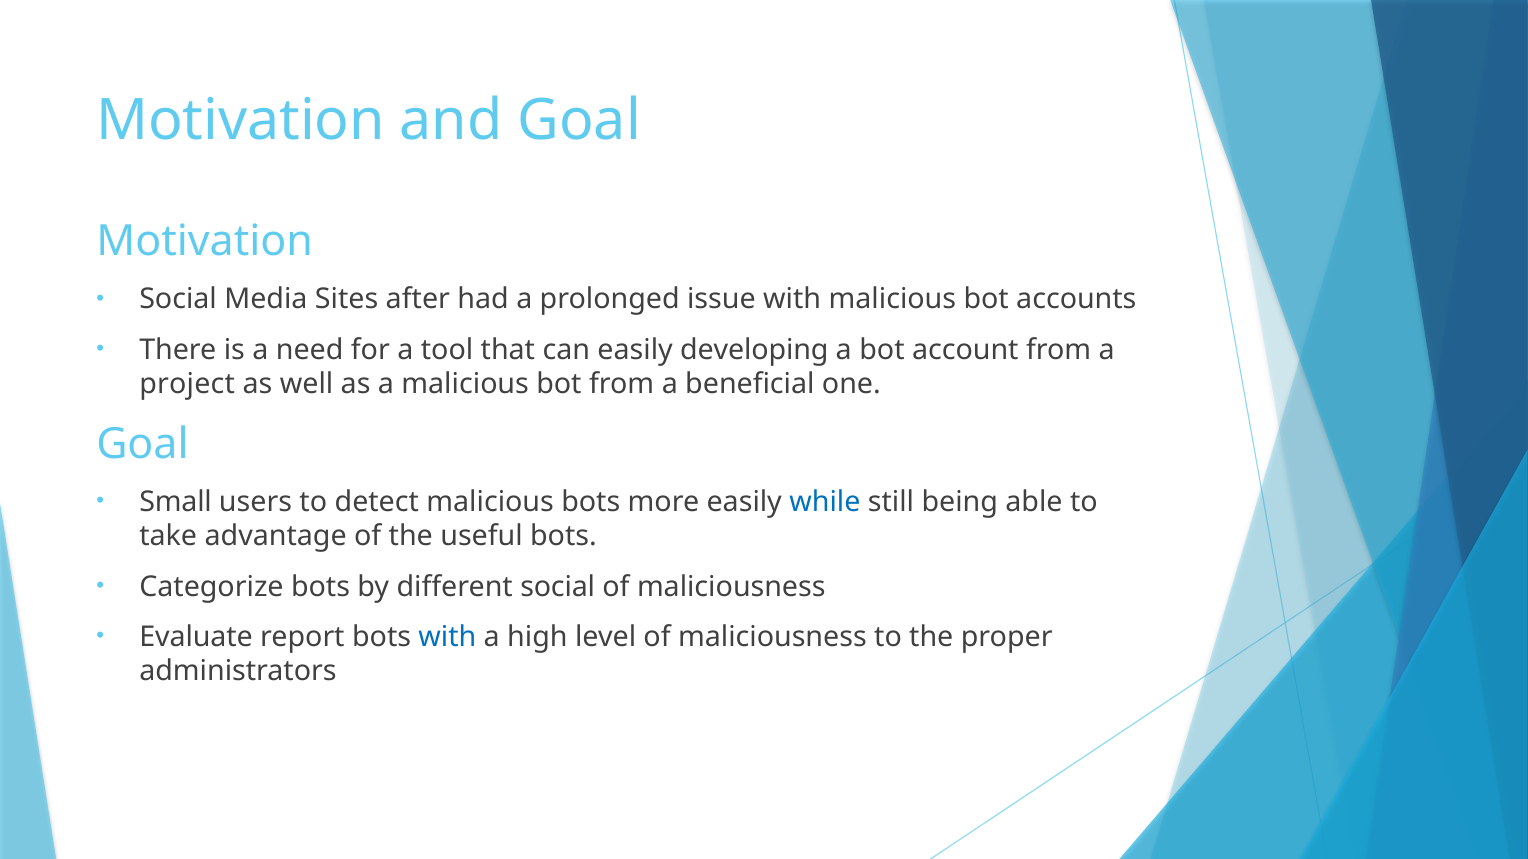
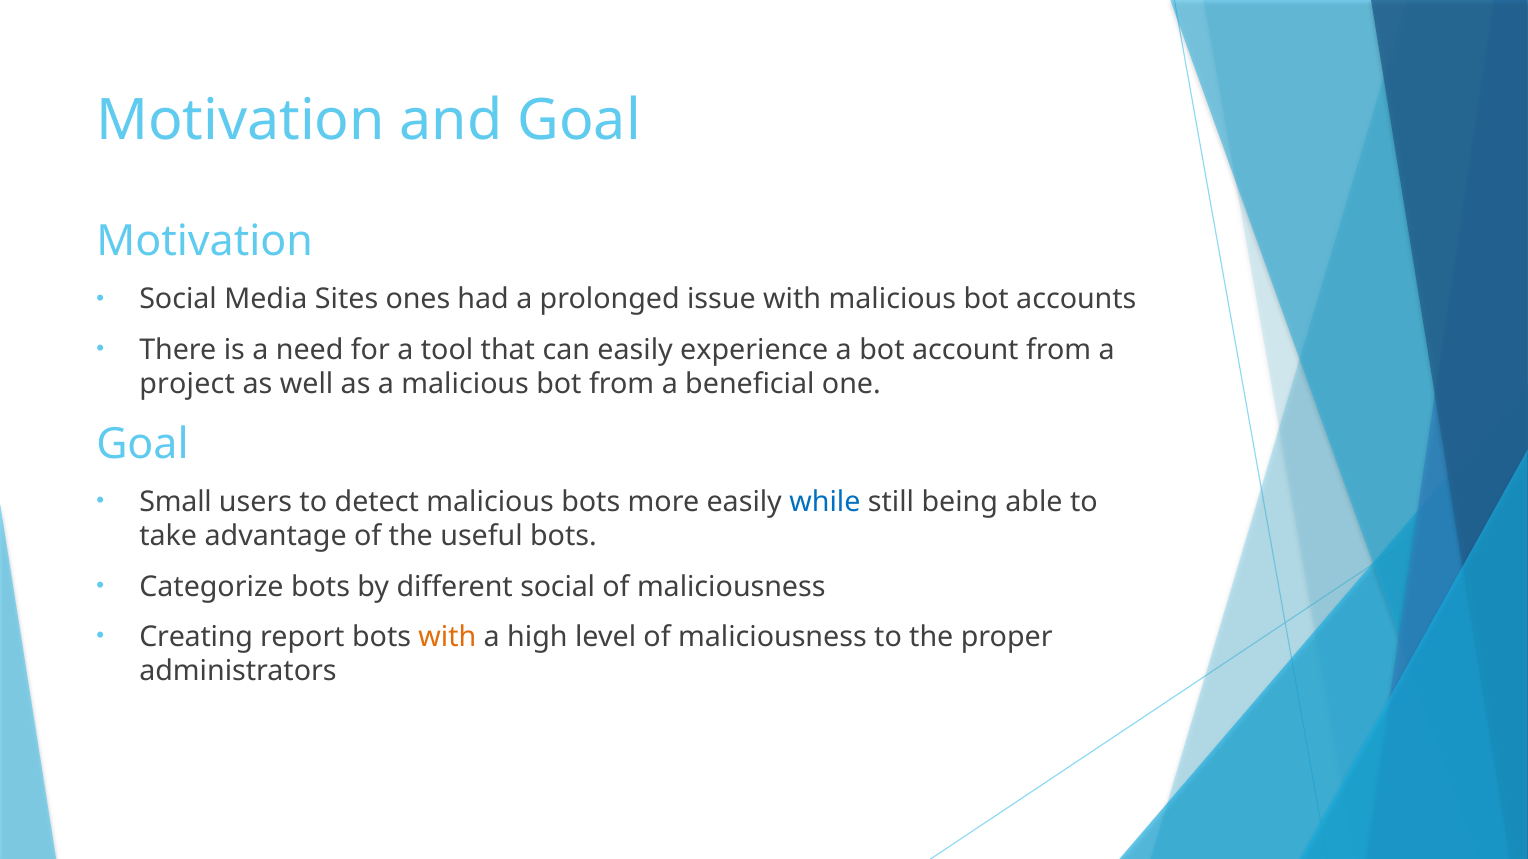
after: after -> ones
developing: developing -> experience
Evaluate: Evaluate -> Creating
with at (447, 637) colour: blue -> orange
